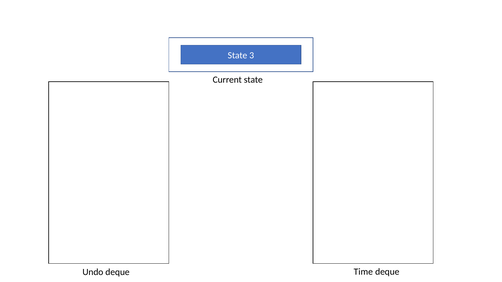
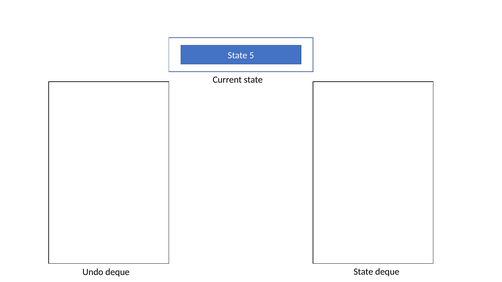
3: 3 -> 5
Undo deque Time: Time -> State
